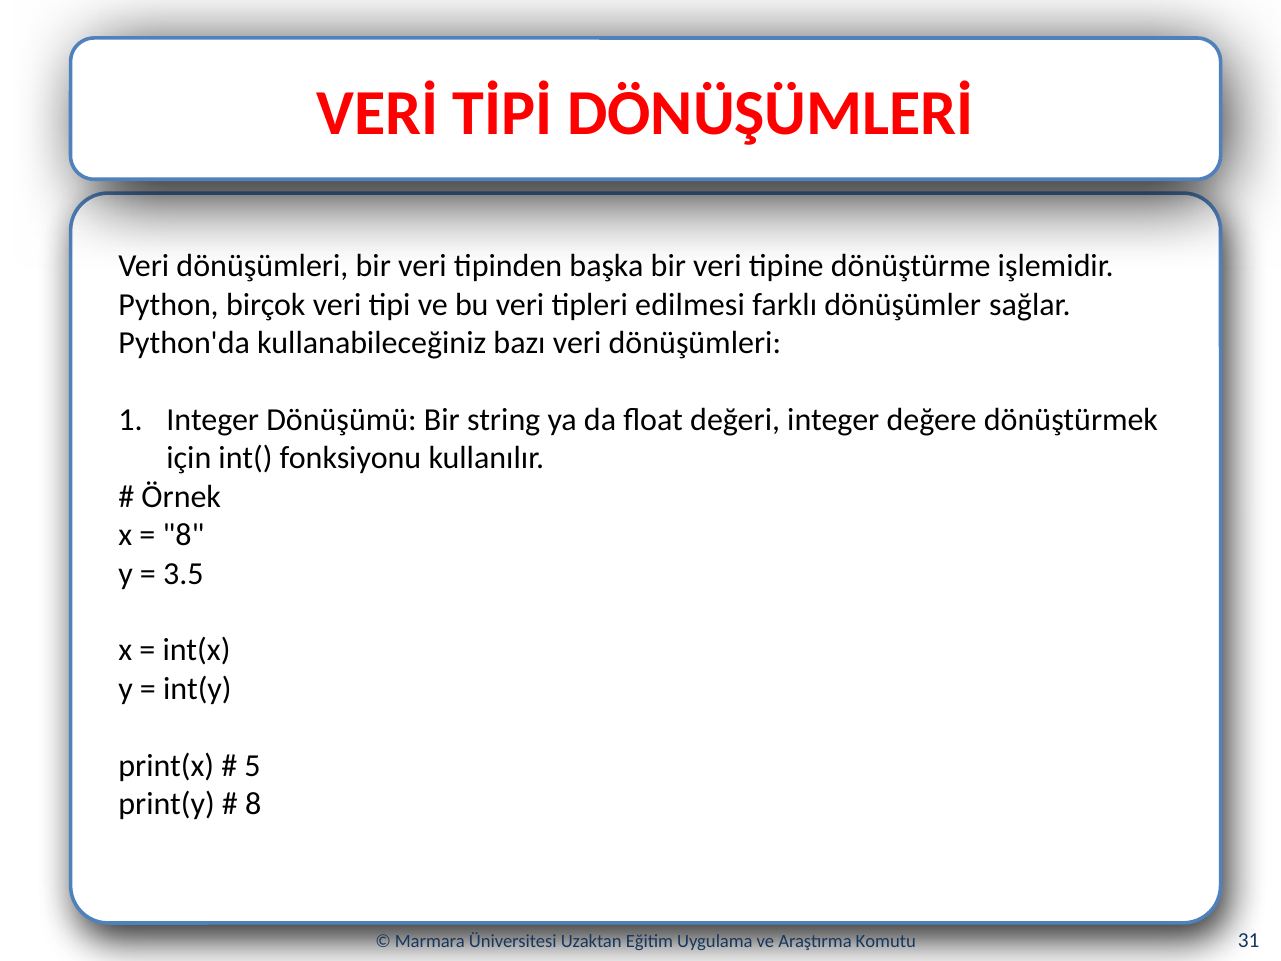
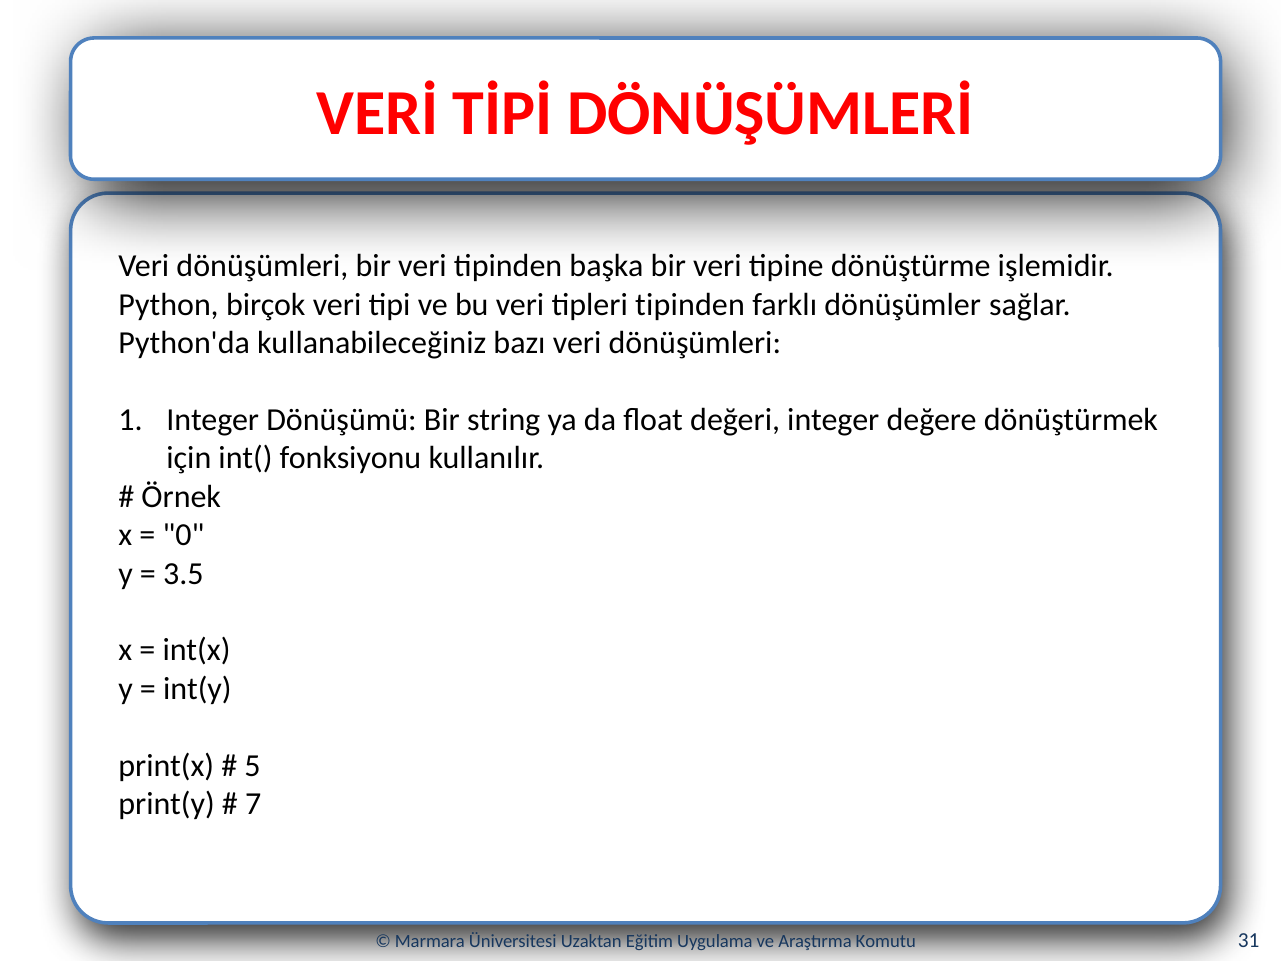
tipleri edilmesi: edilmesi -> tipinden
8 at (183, 535): 8 -> 0
8 at (253, 804): 8 -> 7
